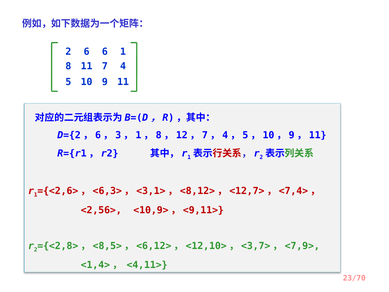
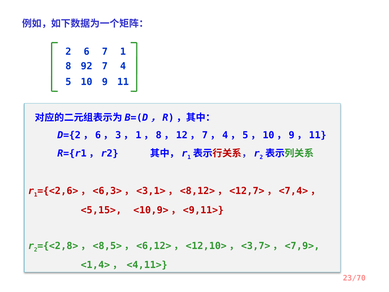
6 6: 6 -> 7
8 11: 11 -> 92
<2,56>: <2,56> -> <5,15>
